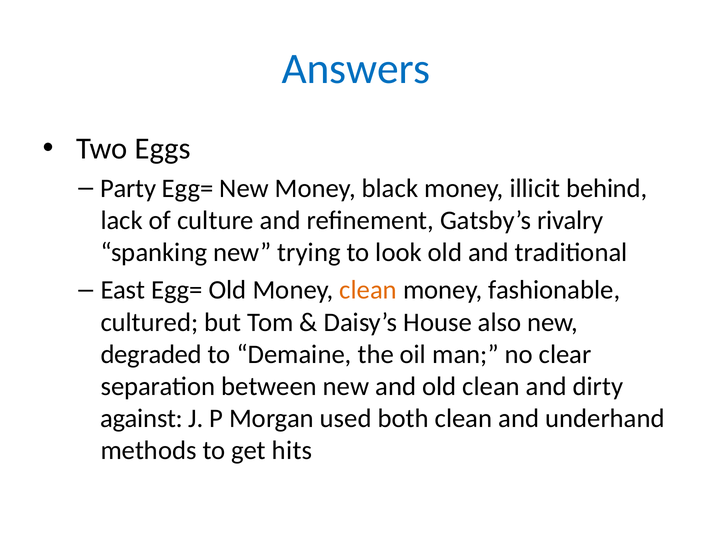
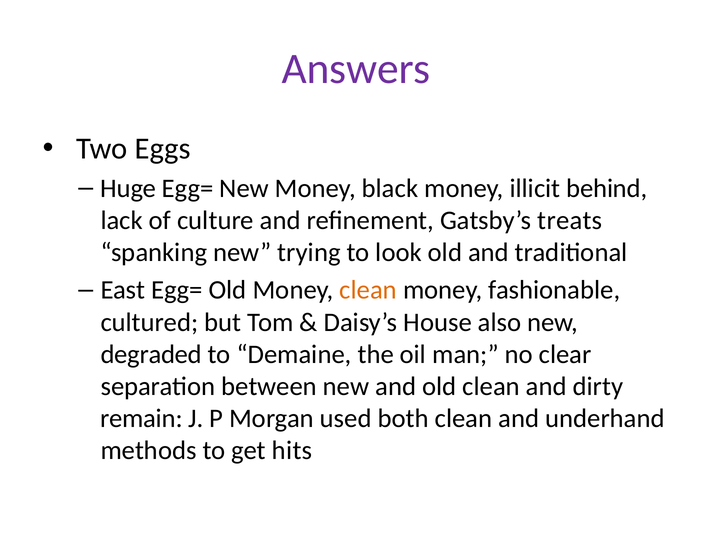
Answers colour: blue -> purple
Party: Party -> Huge
rivalry: rivalry -> treats
against: against -> remain
